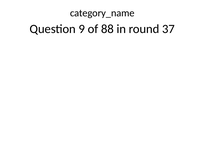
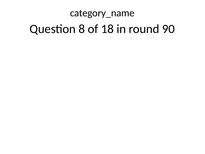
9: 9 -> 8
88: 88 -> 18
37: 37 -> 90
